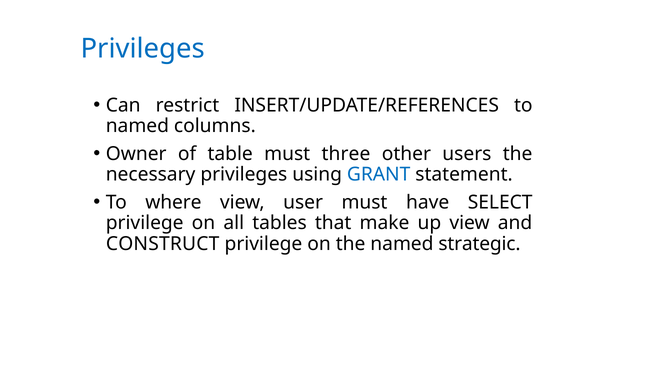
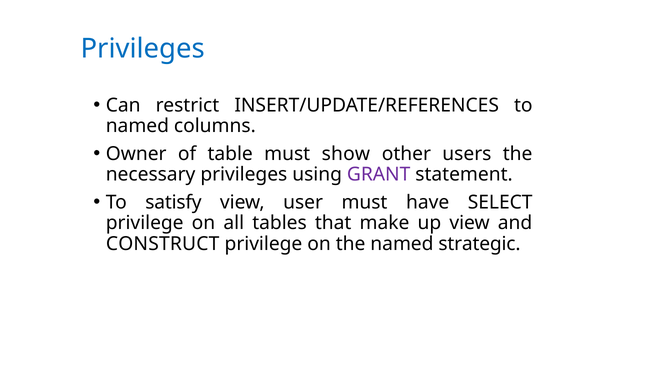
three: three -> show
GRANT colour: blue -> purple
where: where -> satisfy
